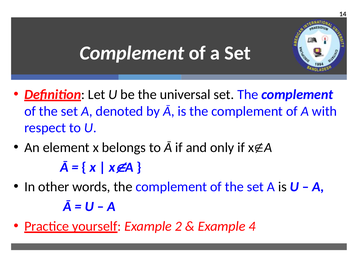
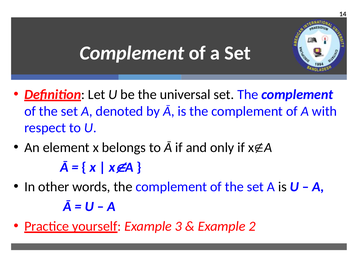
2: 2 -> 3
4: 4 -> 2
